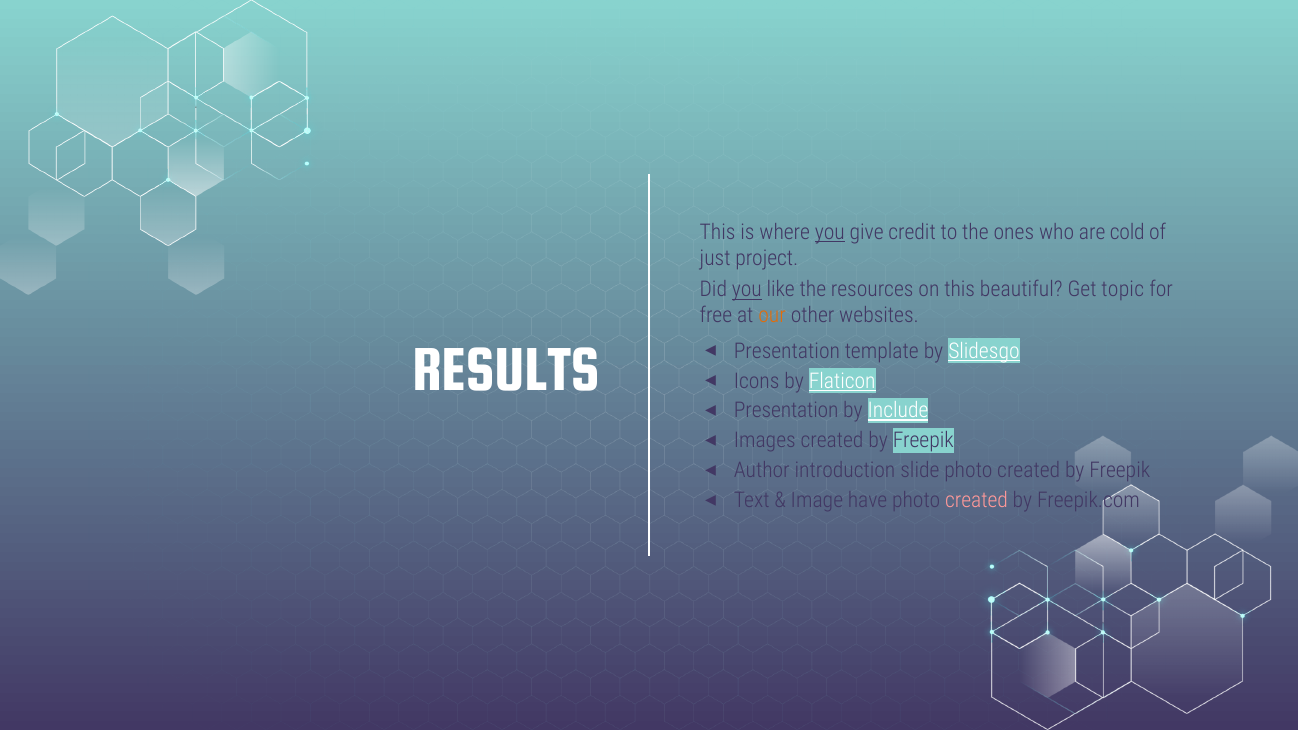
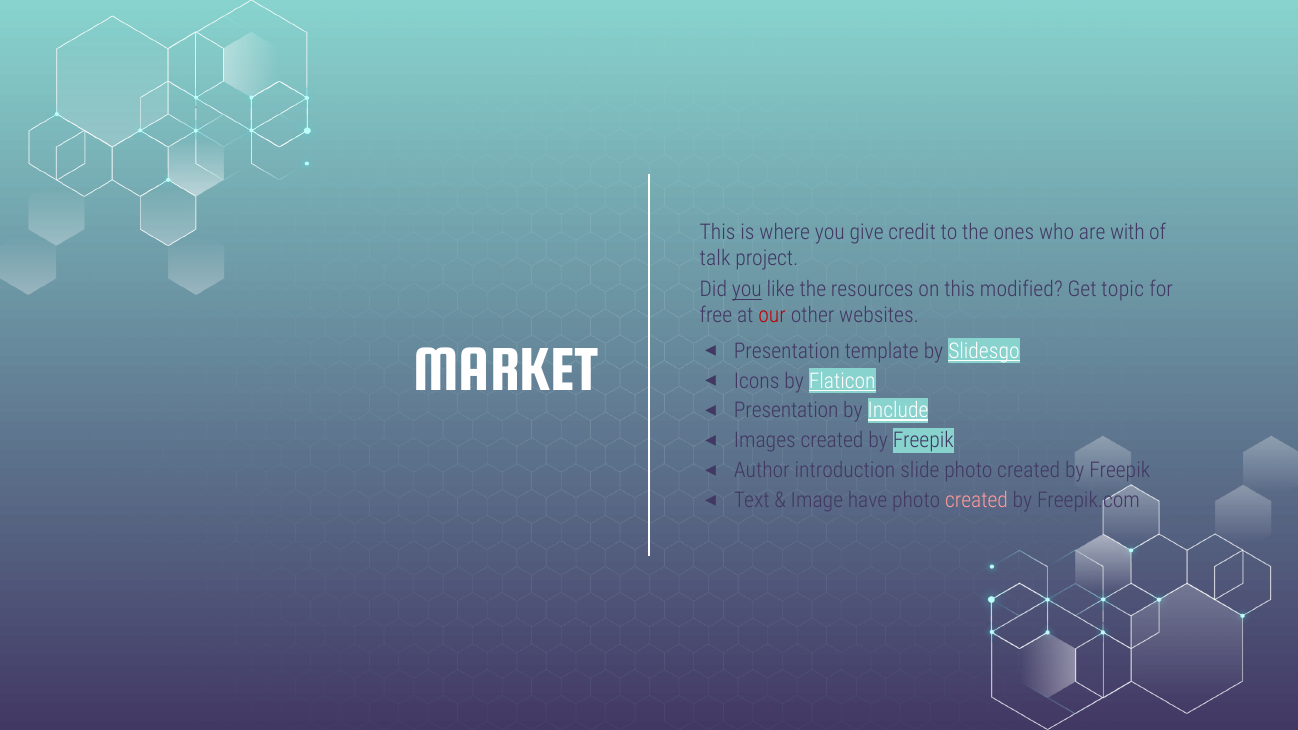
you at (830, 233) underline: present -> none
cold: cold -> with
just: just -> talk
beautiful: beautiful -> modified
our colour: orange -> red
RESULTS: RESULTS -> MARKET
